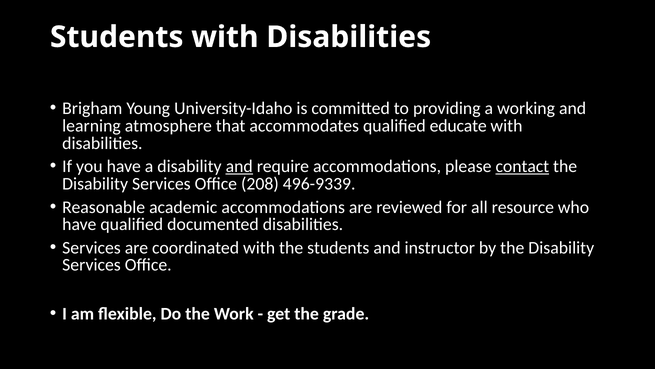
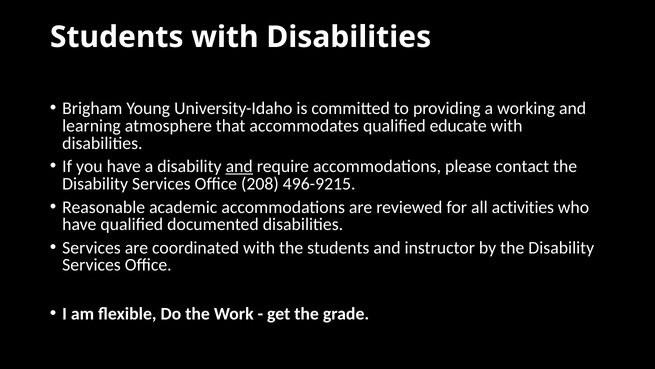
contact underline: present -> none
496-9339: 496-9339 -> 496-9215
resource: resource -> activities
